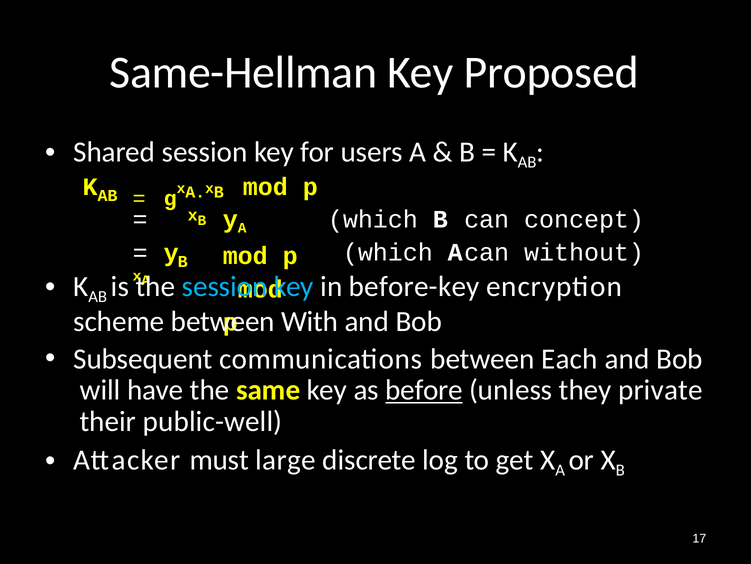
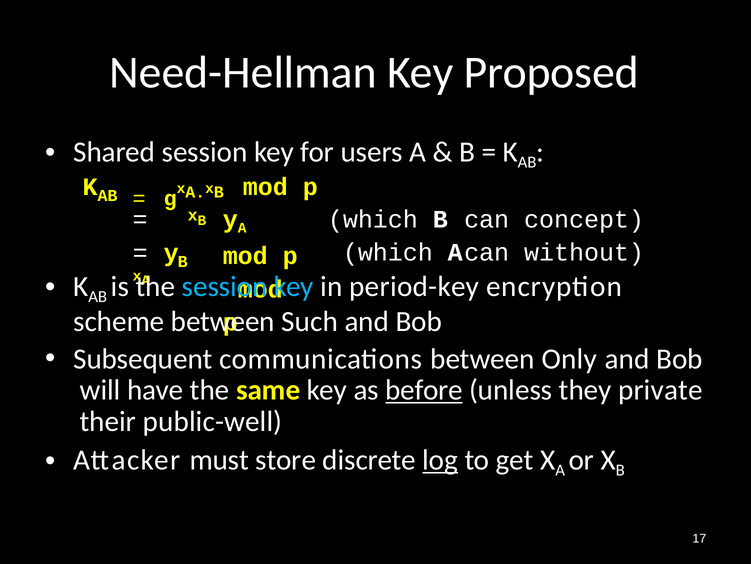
Same-Hellman: Same-Hellman -> Need-Hellman
before-key: before-key -> period-key
With: With -> Such
Each: Each -> Only
large: large -> store
log underline: none -> present
